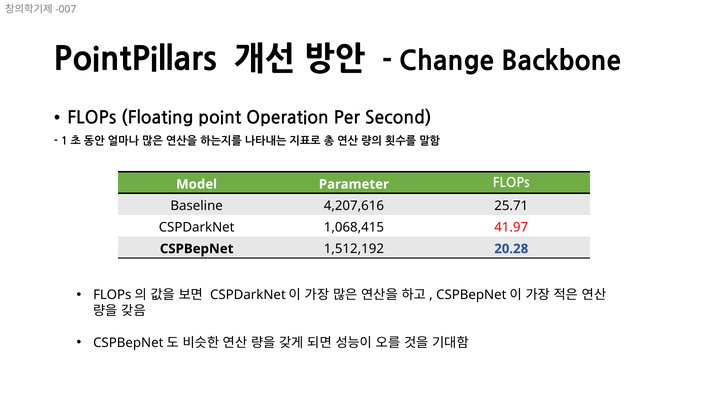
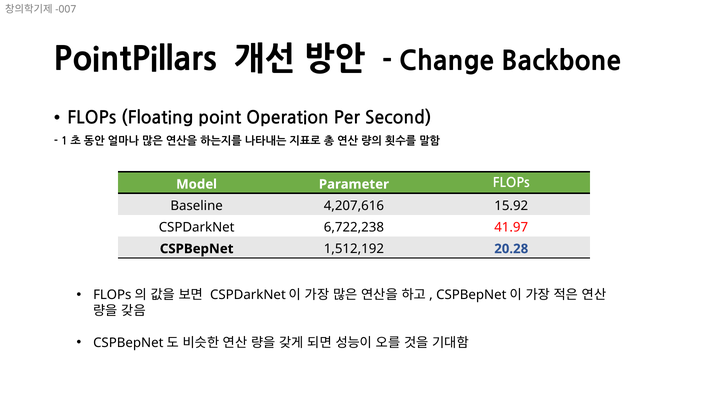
25.71: 25.71 -> 15.92
1,068,415: 1,068,415 -> 6,722,238
